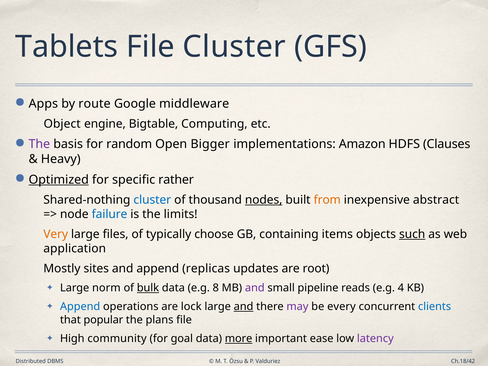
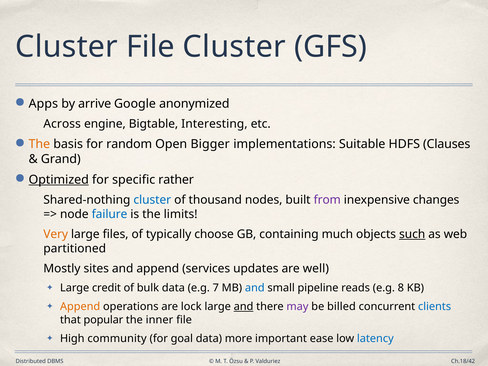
Tablets at (67, 47): Tablets -> Cluster
route: route -> arrive
middleware: middleware -> anonymized
Object: Object -> Across
Computing: Computing -> Interesting
The at (39, 144) colour: purple -> orange
Amazon: Amazon -> Suitable
Heavy: Heavy -> Grand
nodes underline: present -> none
from colour: orange -> purple
abstract: abstract -> changes
items: items -> much
application: application -> partitioned
replicas: replicas -> services
root: root -> well
norm: norm -> credit
bulk underline: present -> none
8: 8 -> 7
and at (255, 288) colour: purple -> blue
4: 4 -> 8
Append at (80, 307) colour: blue -> orange
every: every -> billed
plans: plans -> inner
more underline: present -> none
latency colour: purple -> blue
